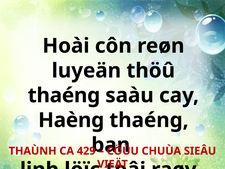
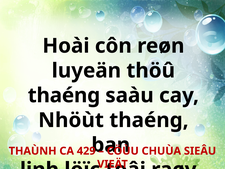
Haèng: Haèng -> Nhöùt
